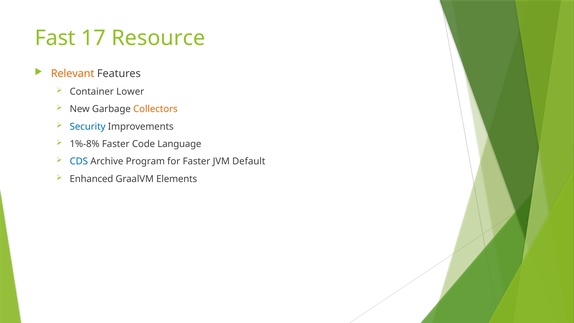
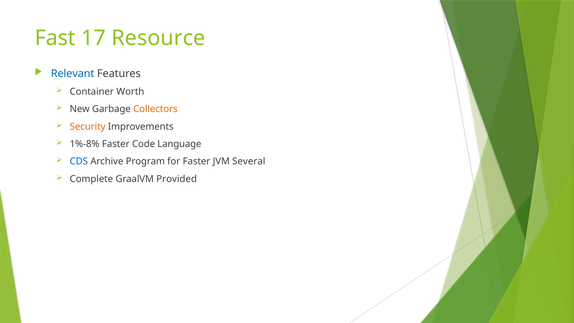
Relevant colour: orange -> blue
Lower: Lower -> Worth
Security colour: blue -> orange
Default: Default -> Several
Enhanced: Enhanced -> Complete
Elements: Elements -> Provided
